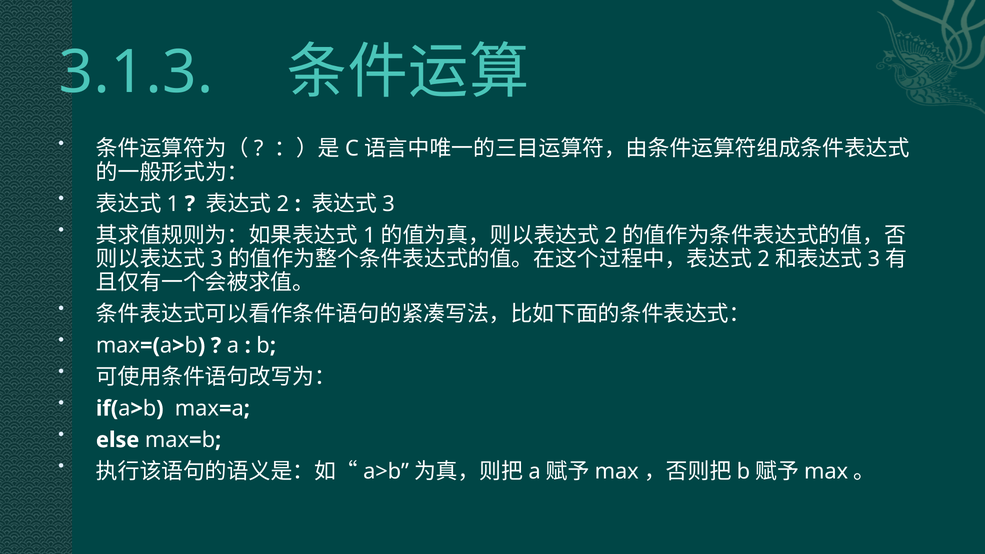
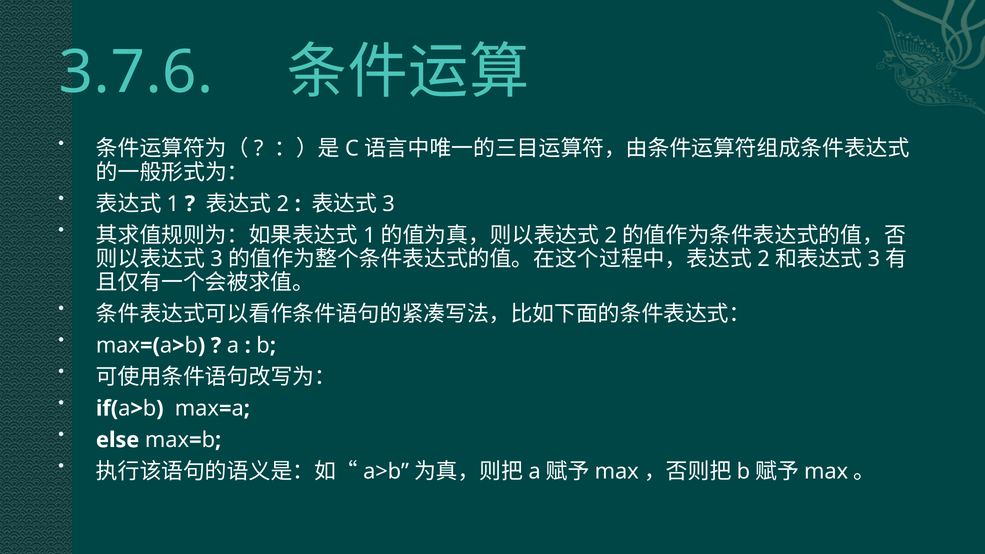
3.1.3: 3.1.3 -> 3.7.6
